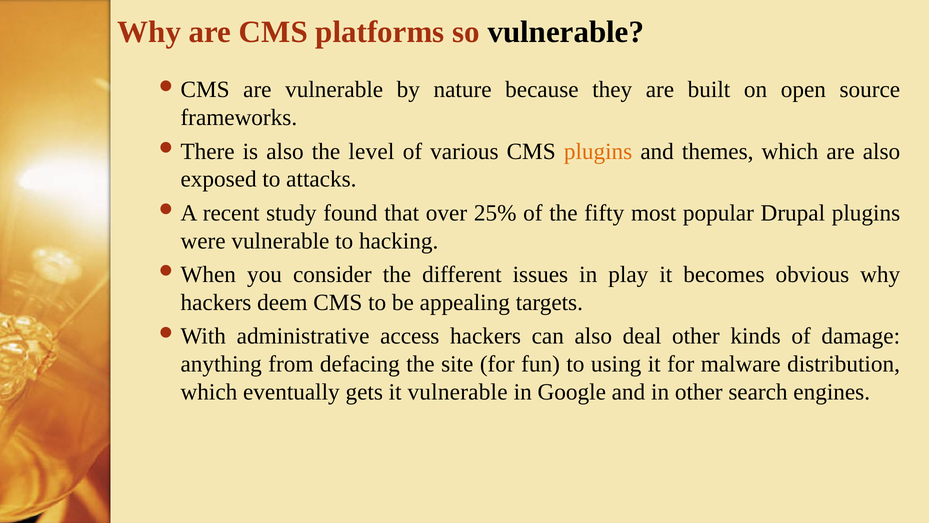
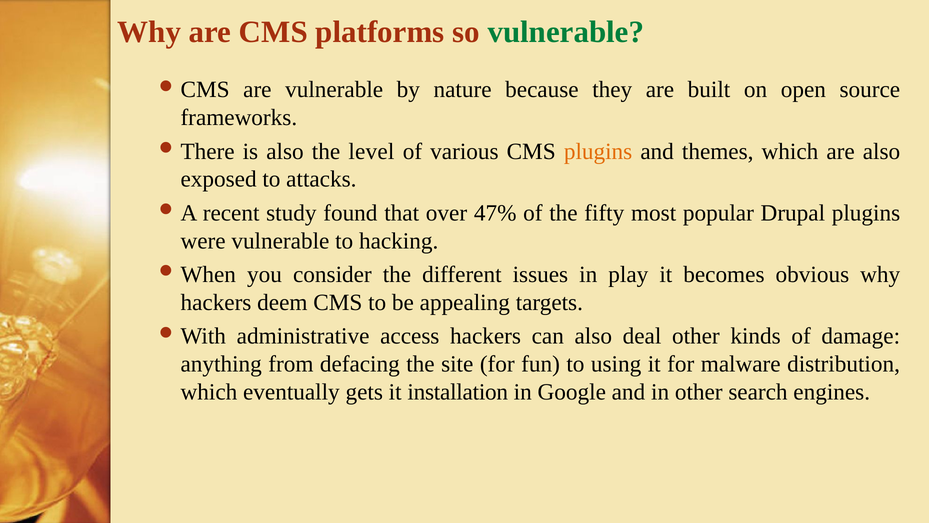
vulnerable at (566, 32) colour: black -> green
25%: 25% -> 47%
it vulnerable: vulnerable -> installation
